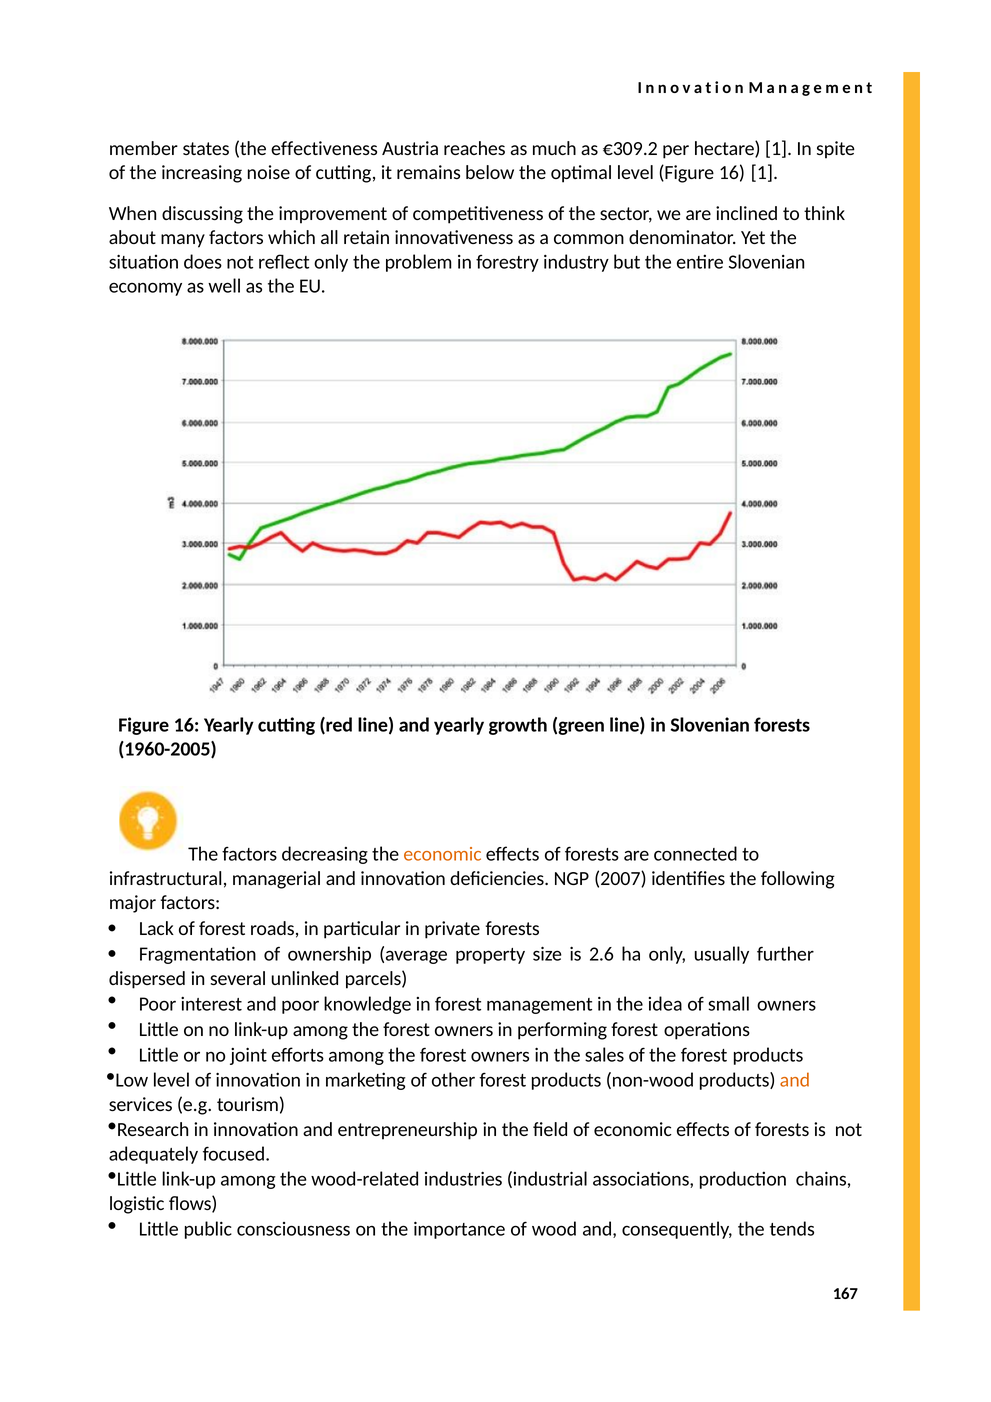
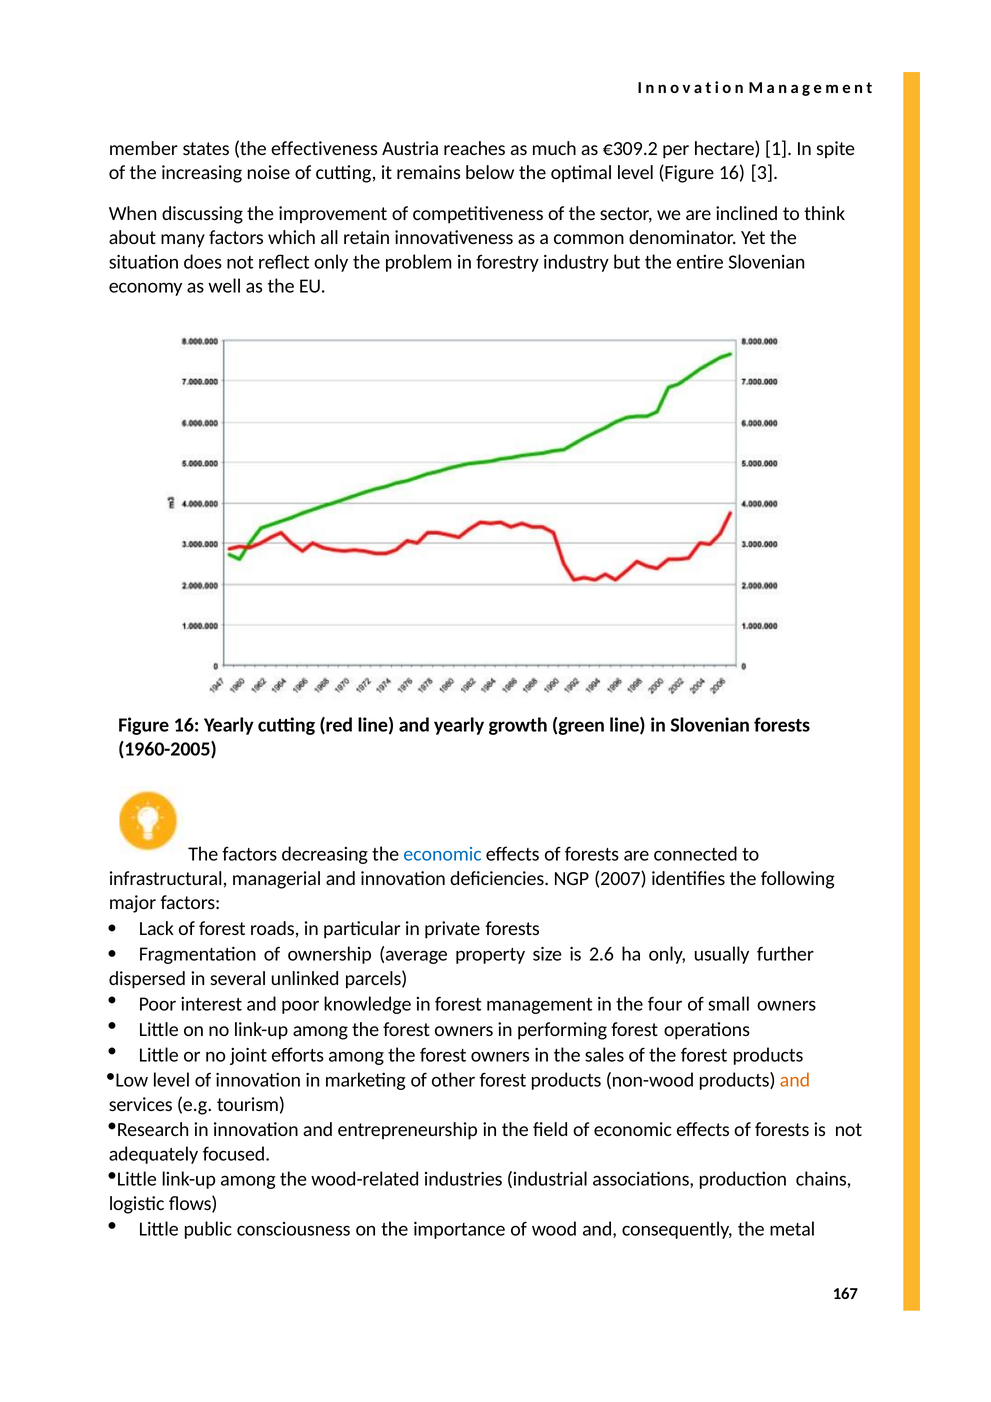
16 1: 1 -> 3
economic at (443, 855) colour: orange -> blue
idea: idea -> four
tends: tends -> metal
